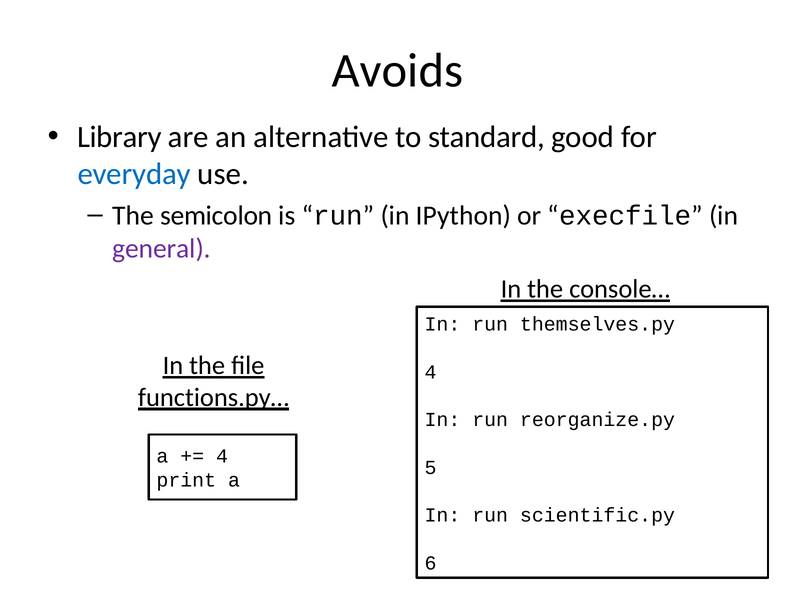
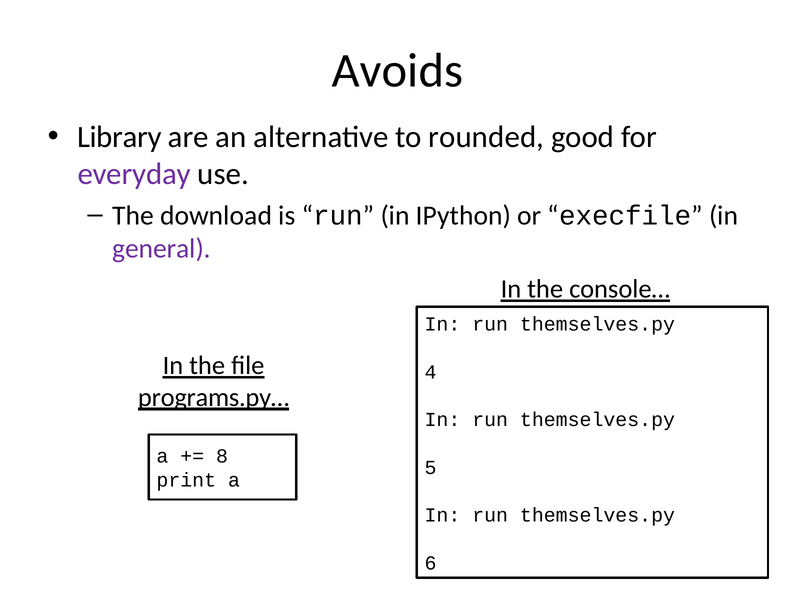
standard: standard -> rounded
everyday colour: blue -> purple
semicolon: semicolon -> download
functions.py…: functions.py… -> programs.py…
reorganize.py at (597, 419): reorganize.py -> themselves.py
4 at (222, 456): 4 -> 8
scientific.py at (597, 515): scientific.py -> themselves.py
